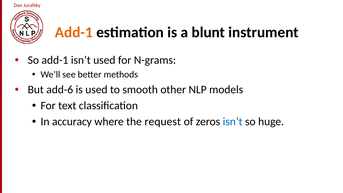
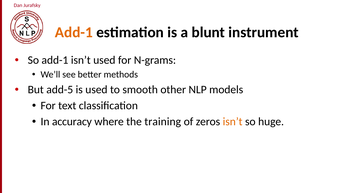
add-6: add-6 -> add-5
request: request -> training
isn’t at (233, 121) colour: blue -> orange
